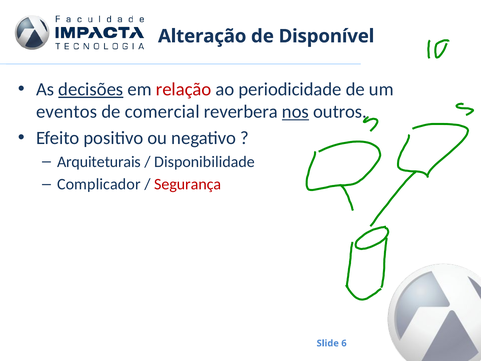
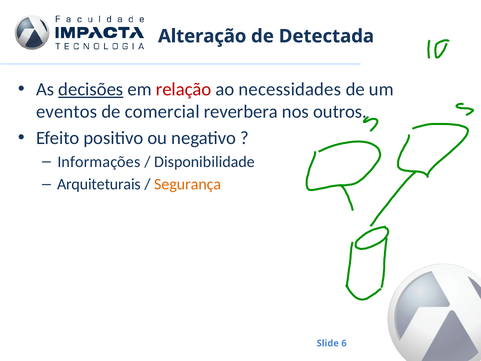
Disponível: Disponível -> Detectada
periodicidade: periodicidade -> necessidades
nos underline: present -> none
Arquiteturais: Arquiteturais -> Informações
Complicador: Complicador -> Arquiteturais
Segurança colour: red -> orange
